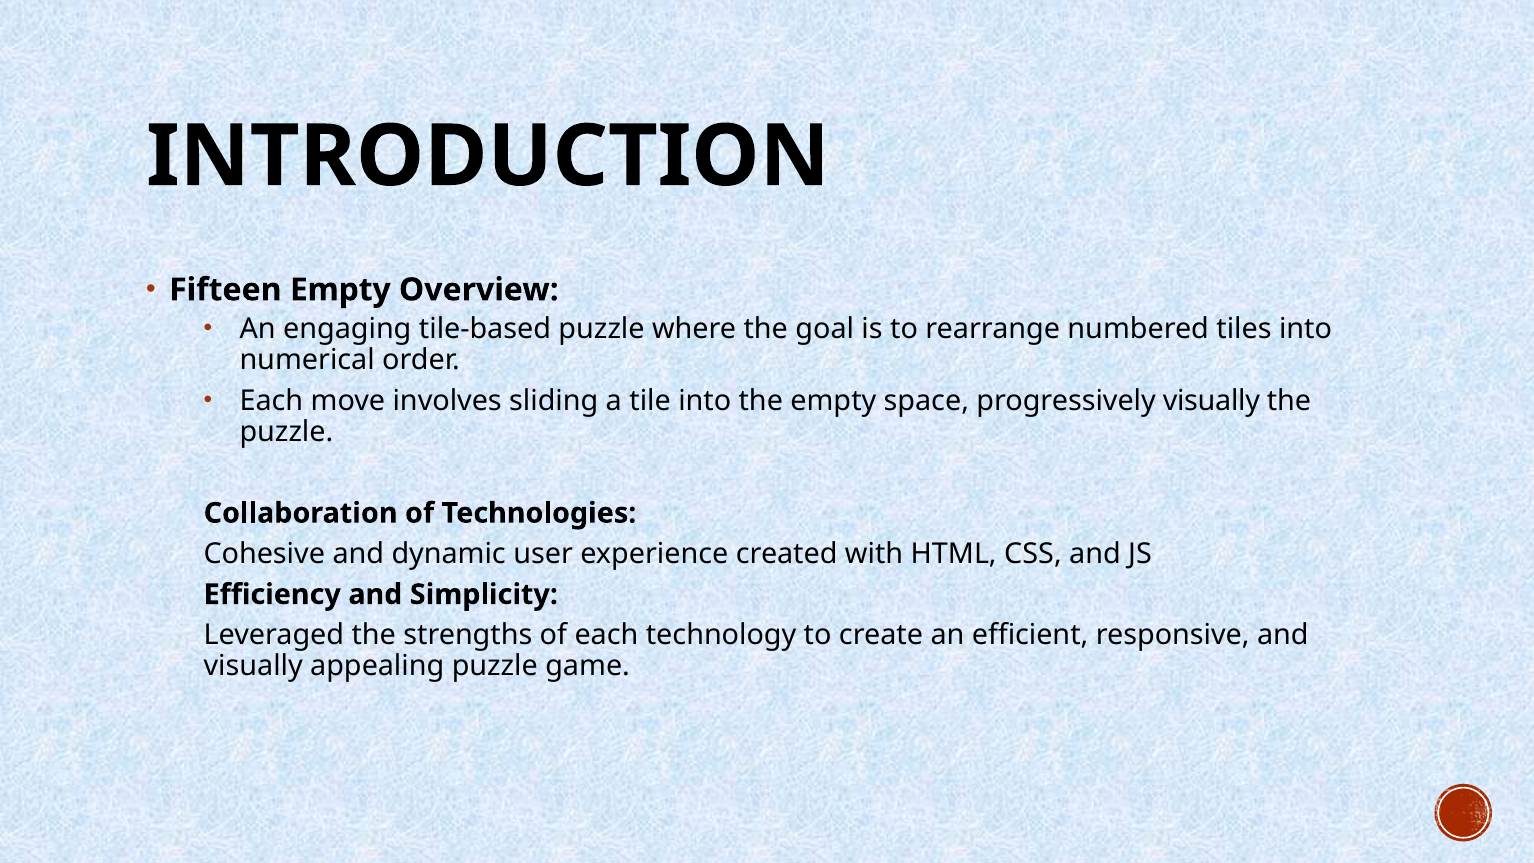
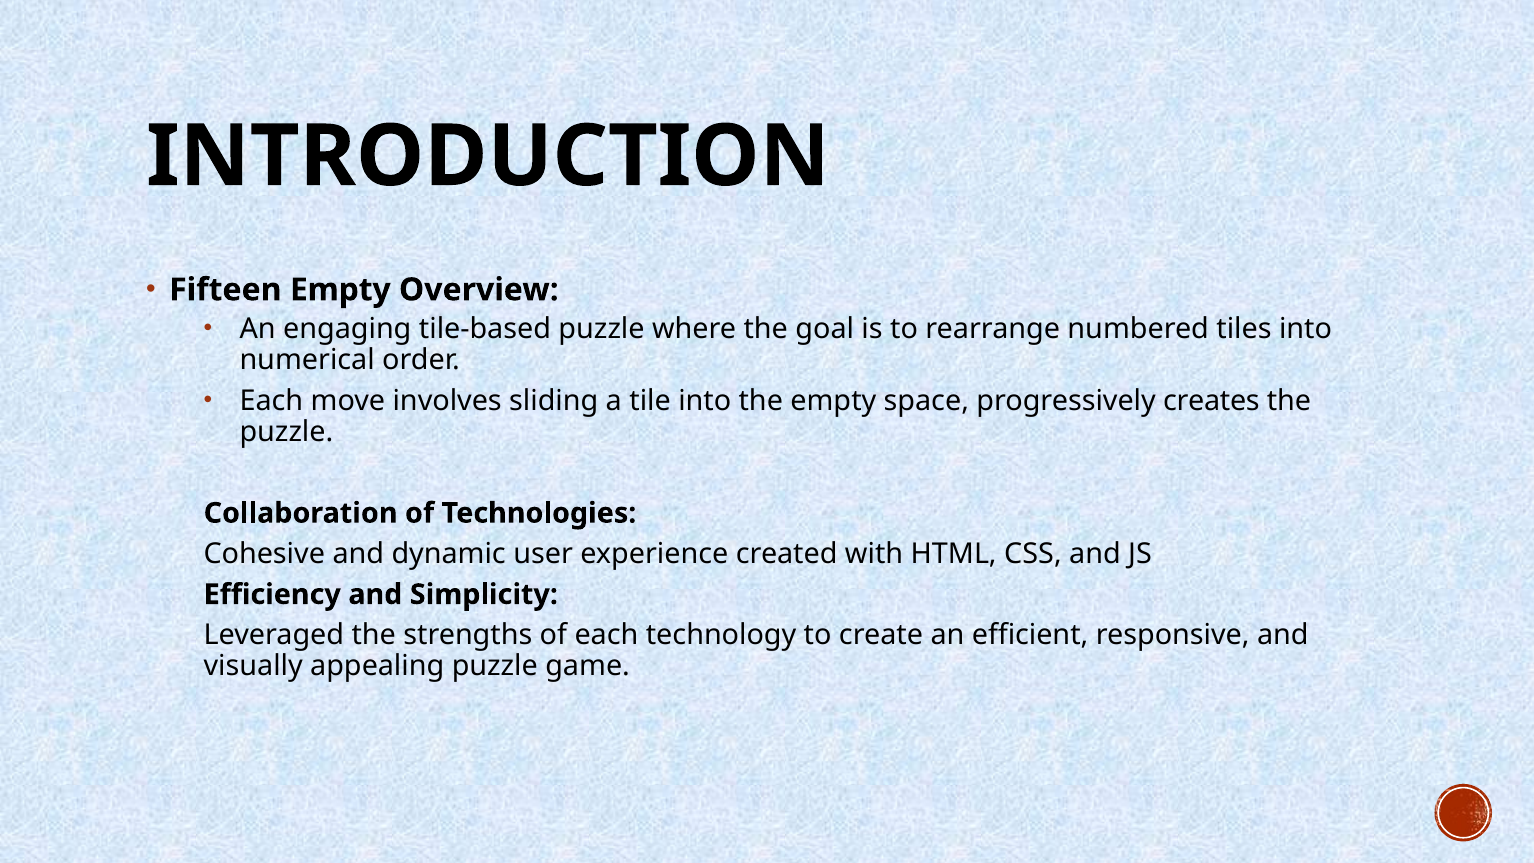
progressively visually: visually -> creates
